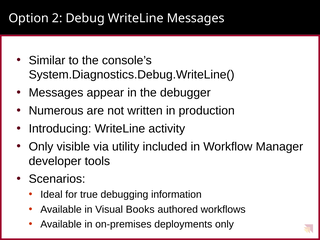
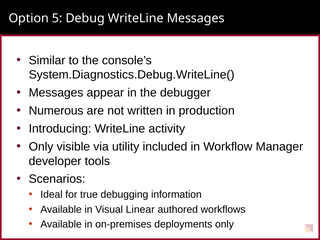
2: 2 -> 5
Books: Books -> Linear
